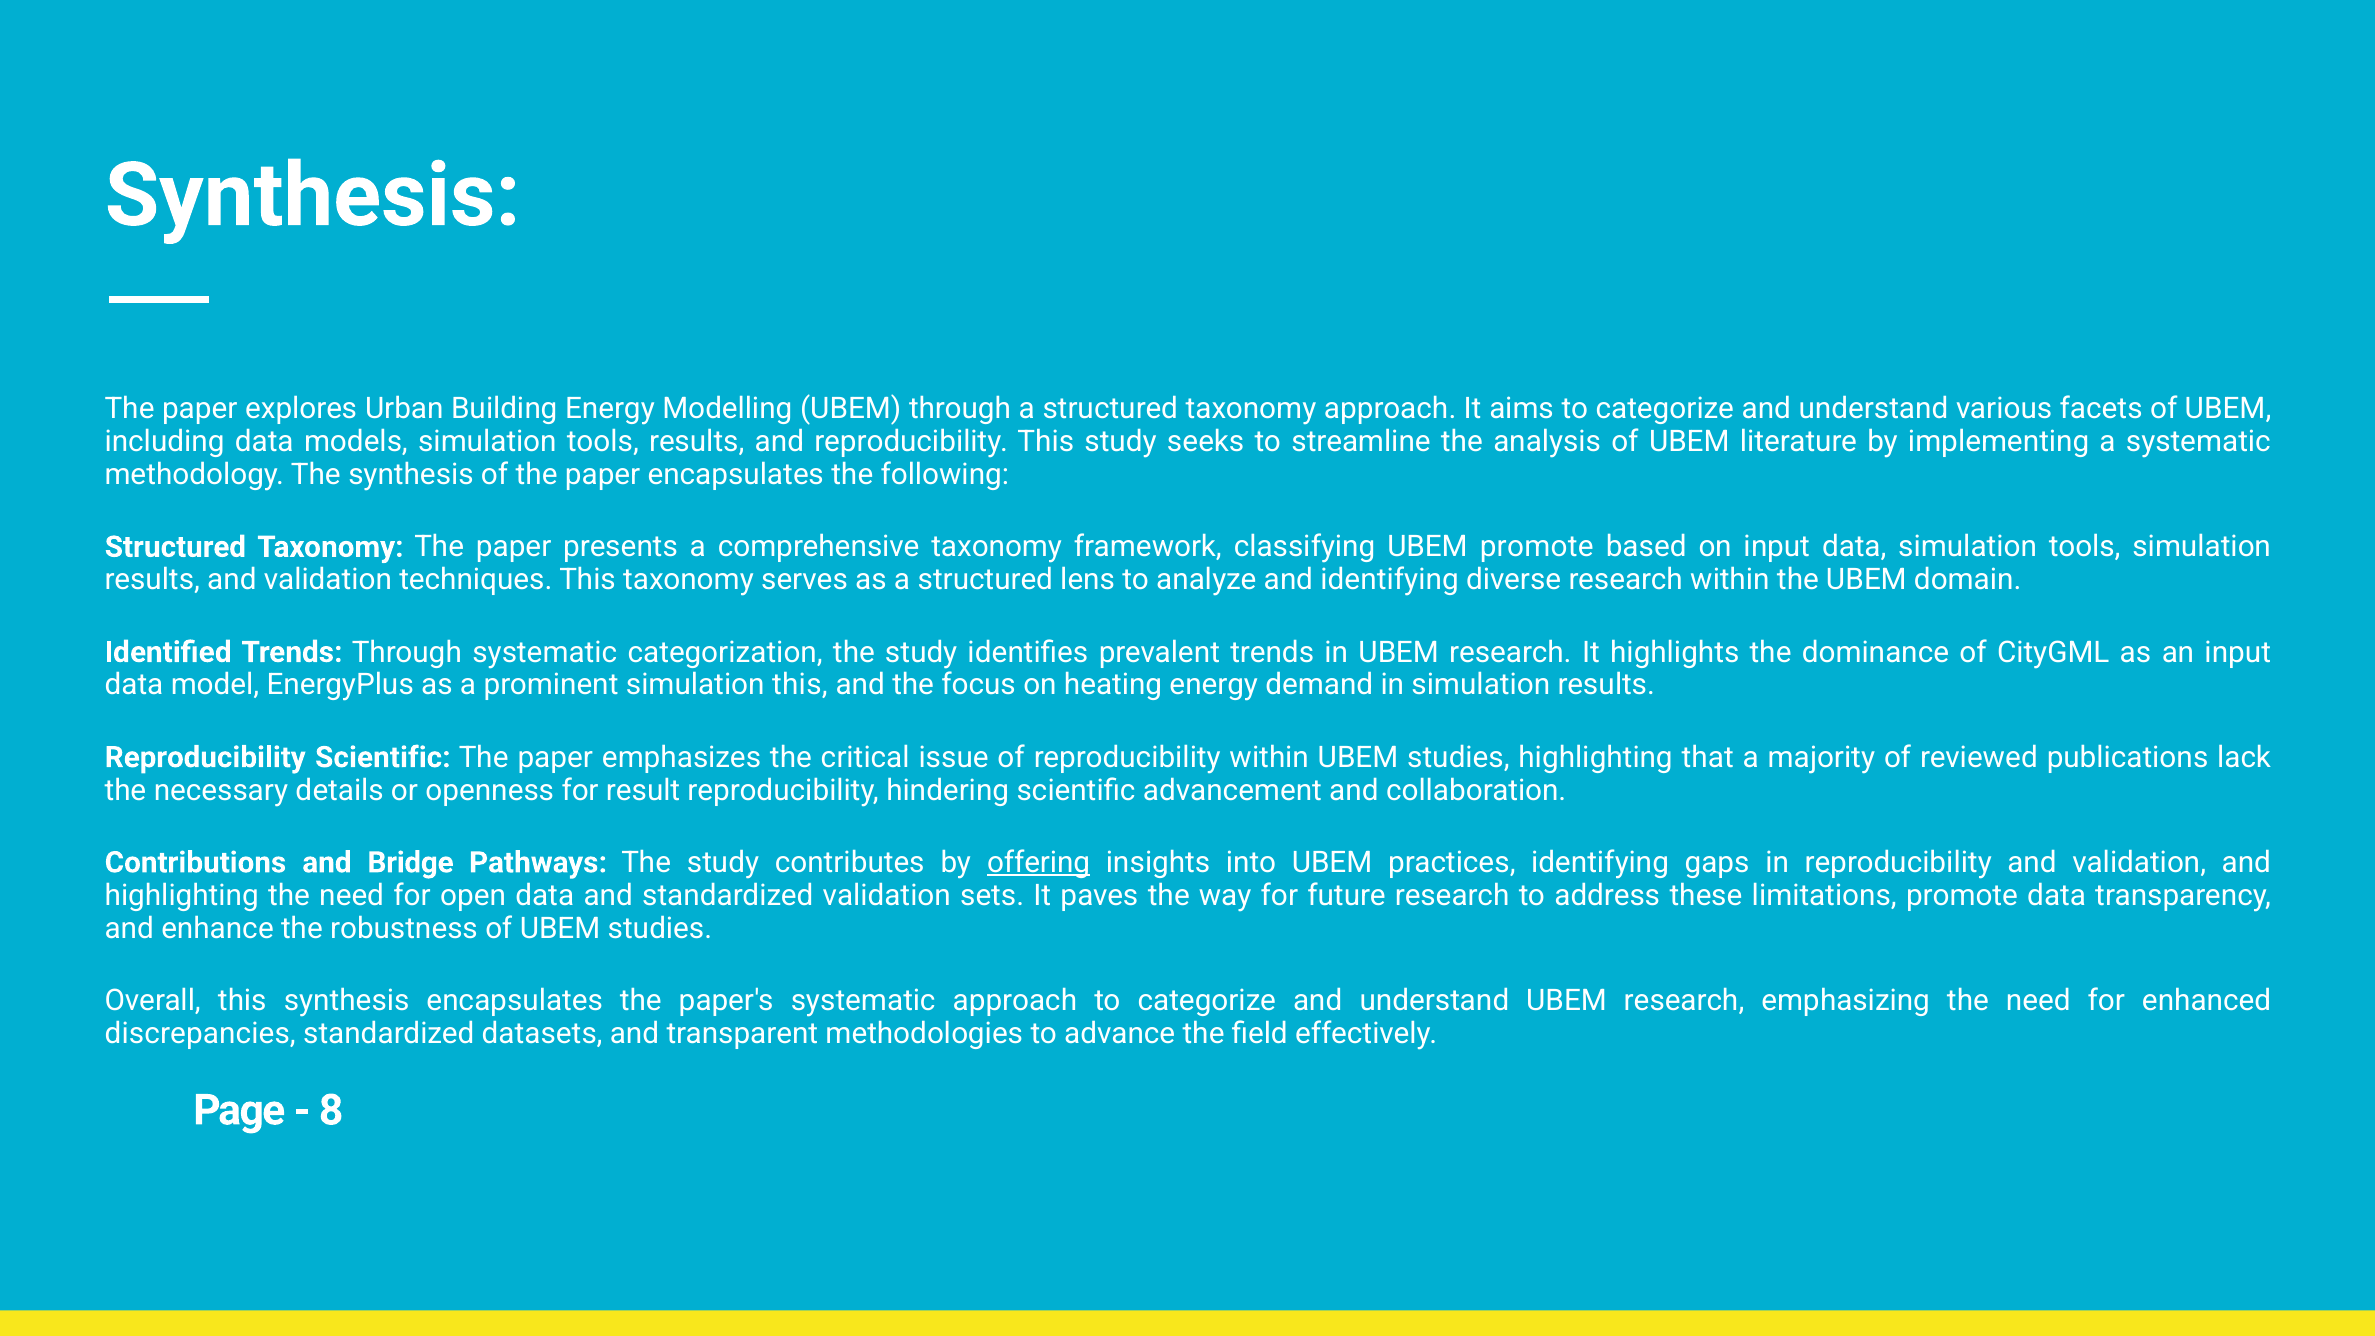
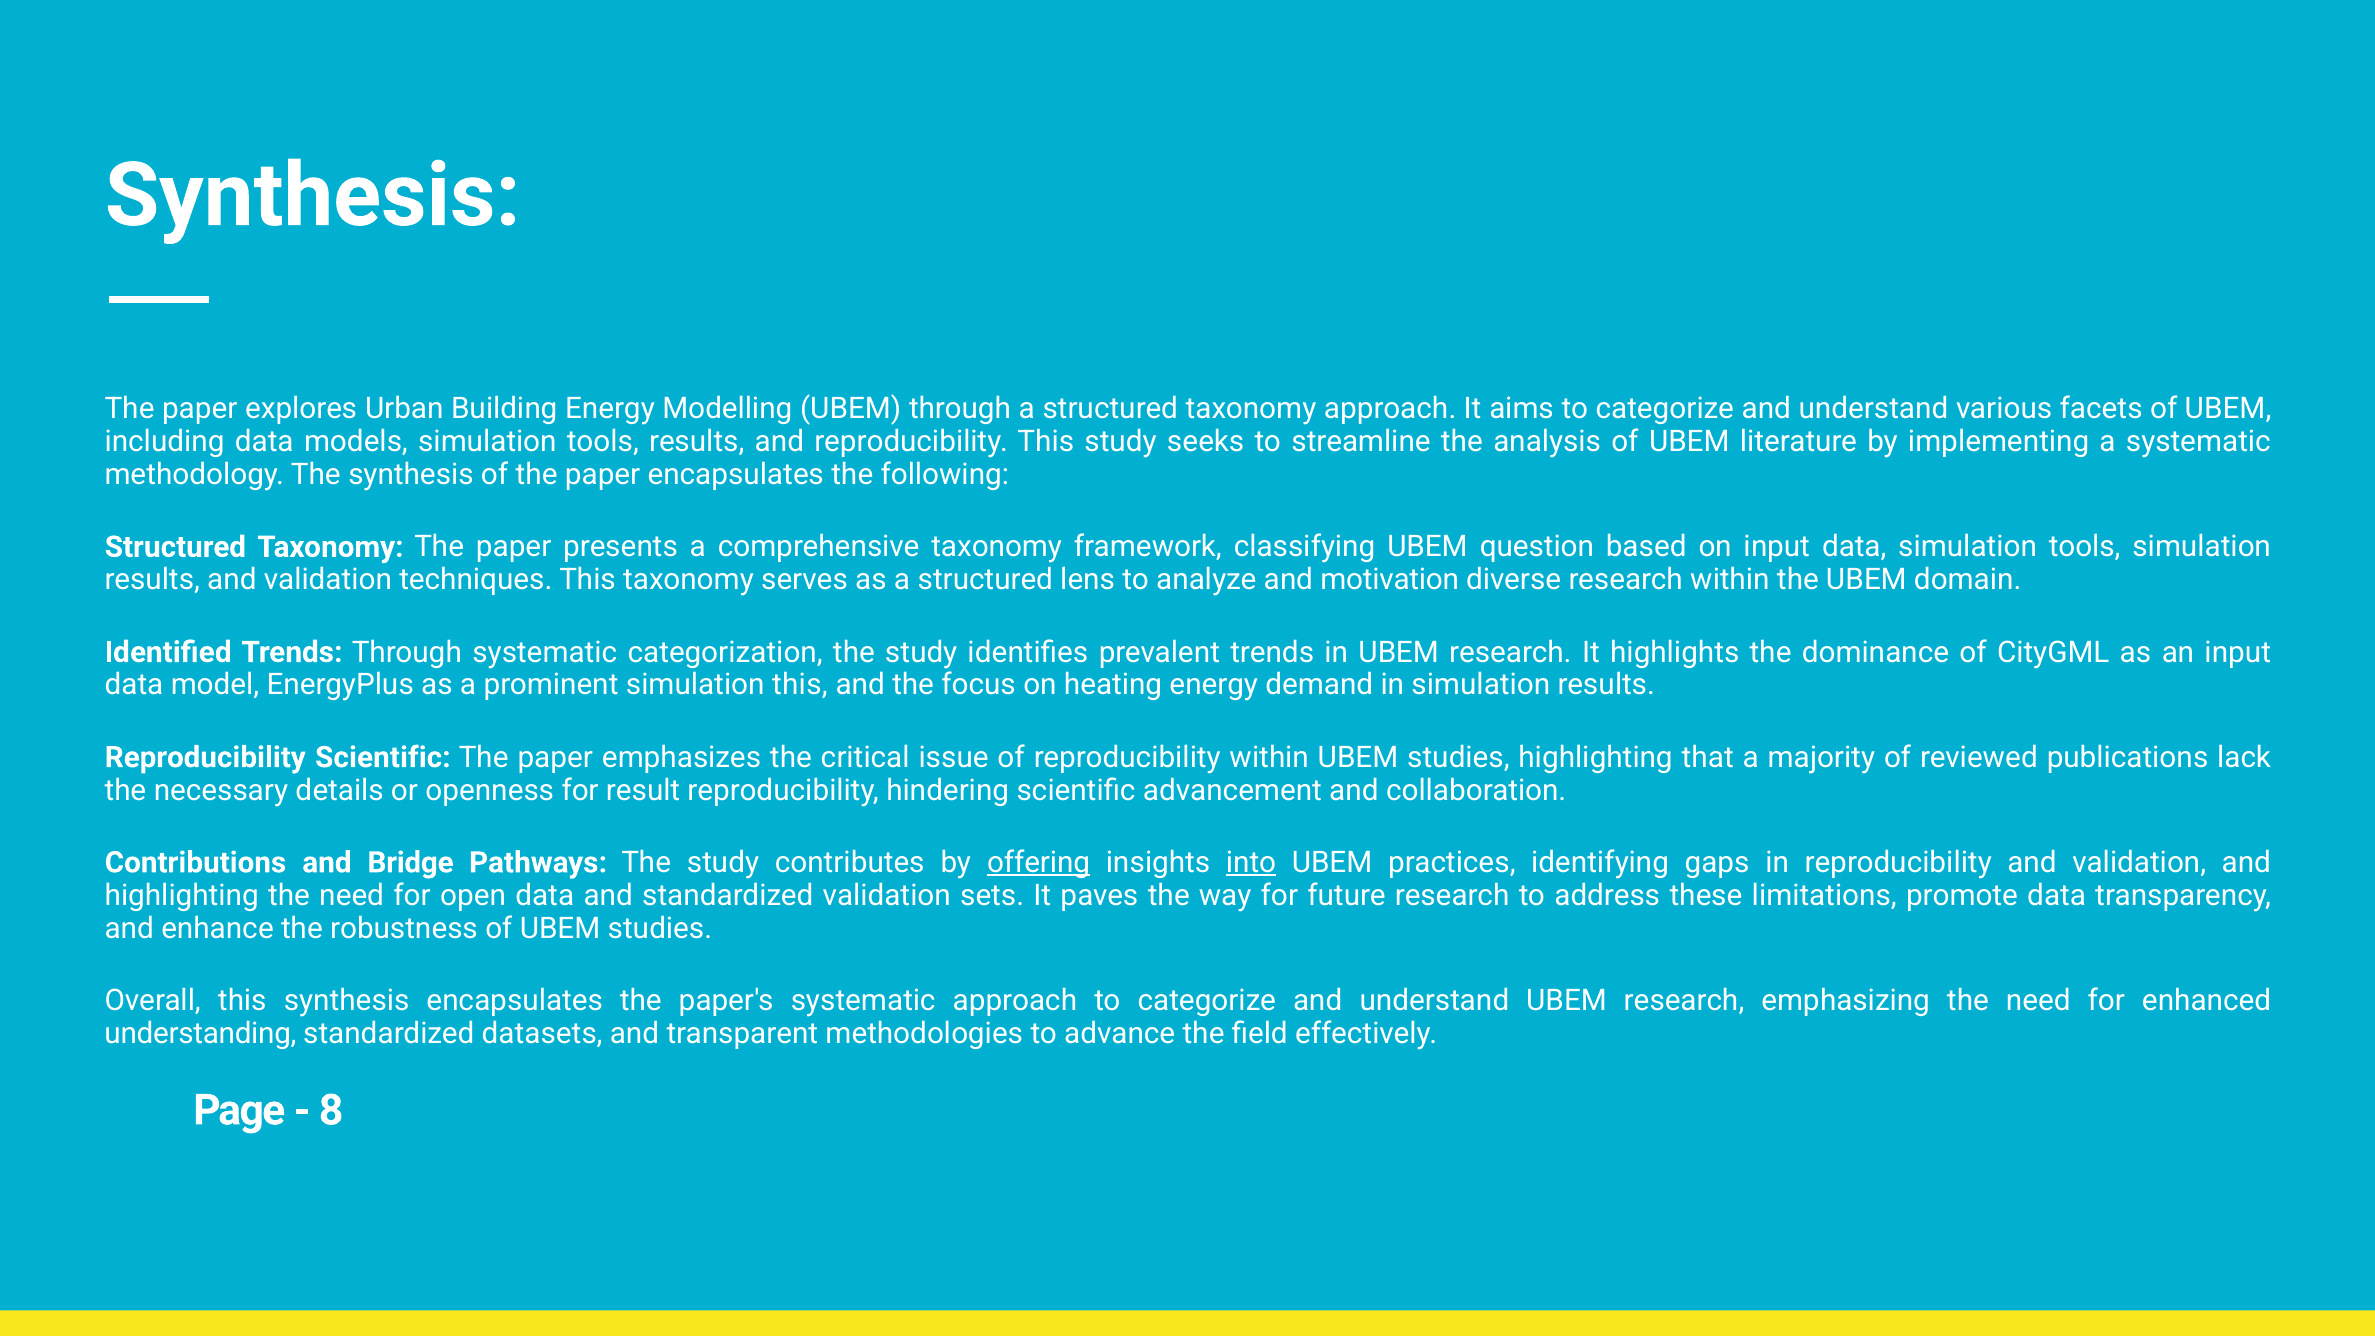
UBEM promote: promote -> question
and identifying: identifying -> motivation
into underline: none -> present
discrepancies: discrepancies -> understanding
